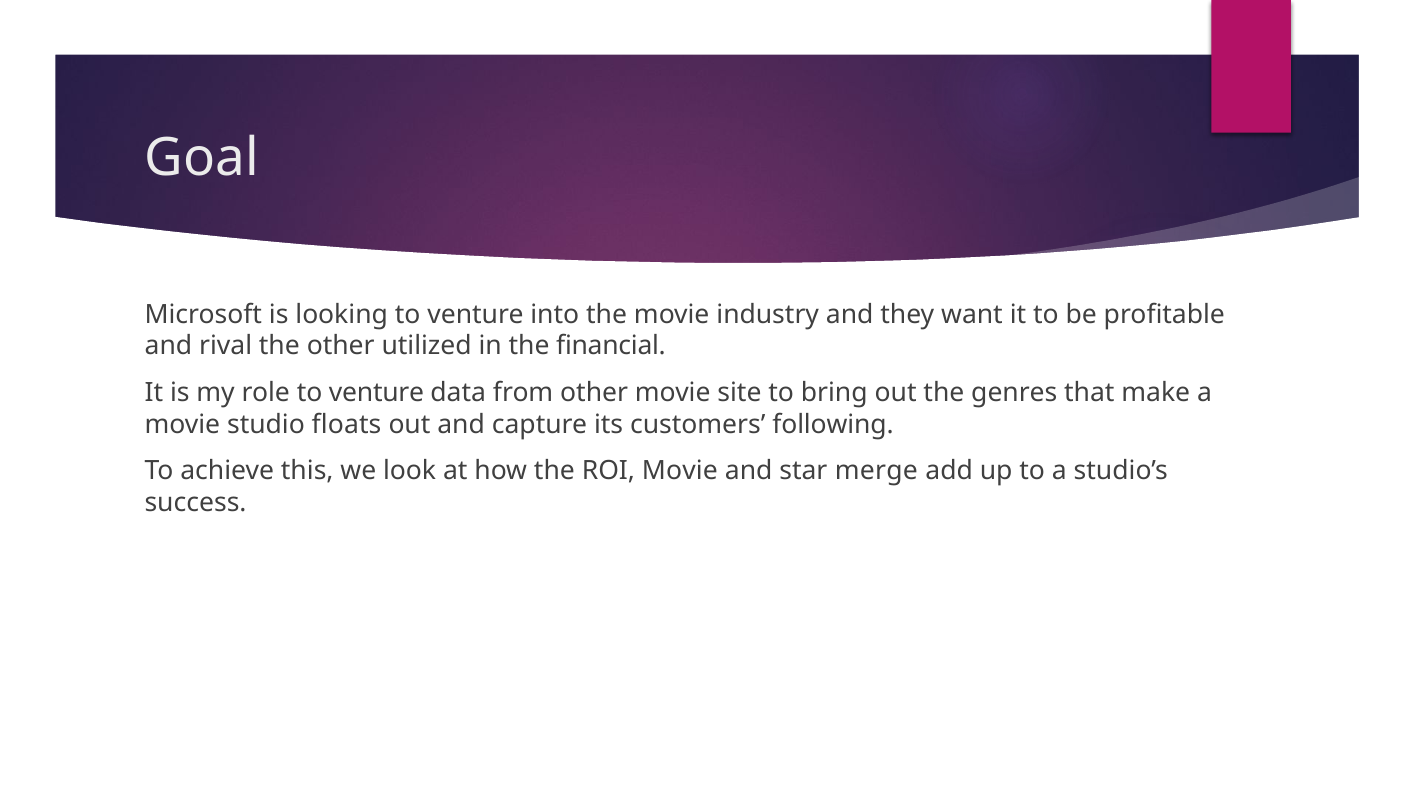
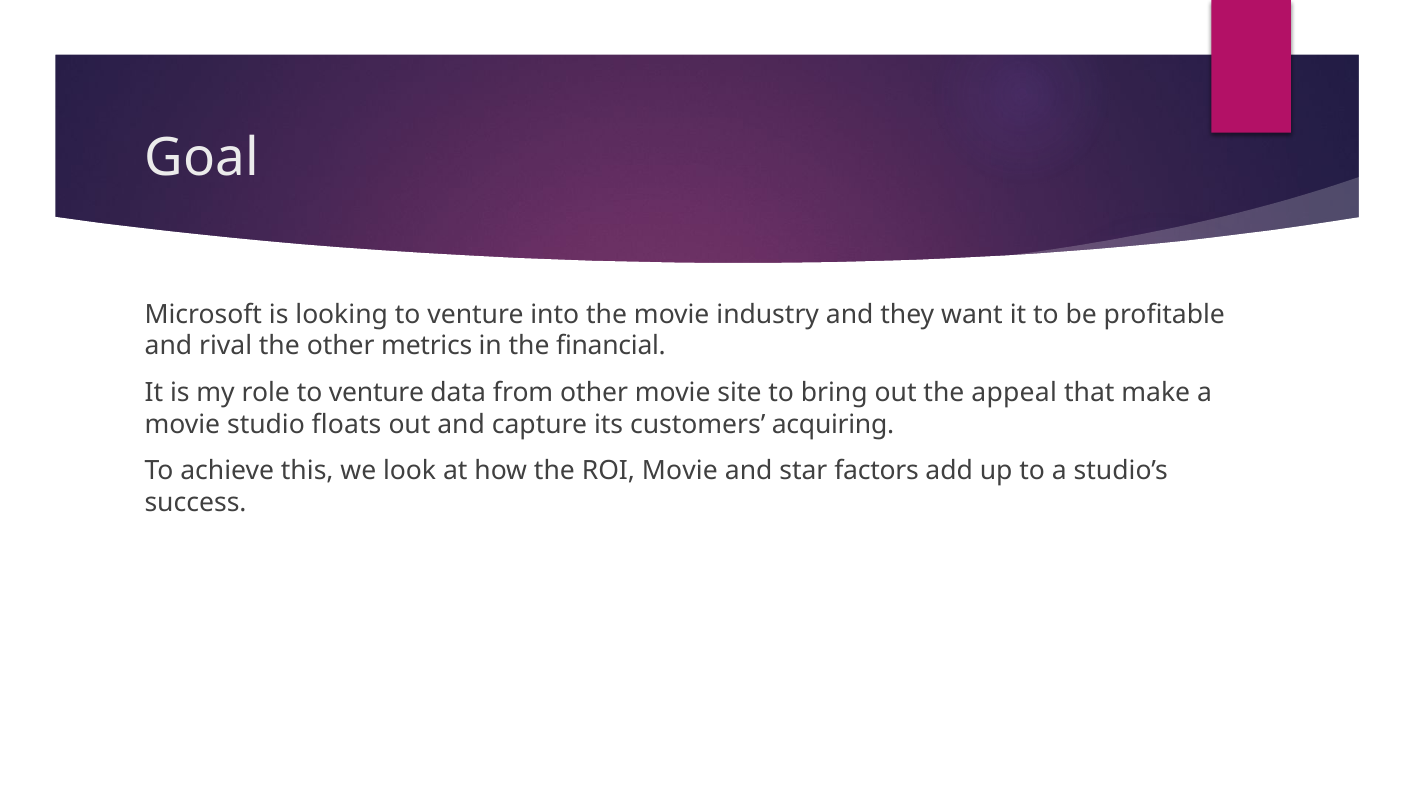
utilized: utilized -> metrics
genres: genres -> appeal
following: following -> acquiring
merge: merge -> factors
